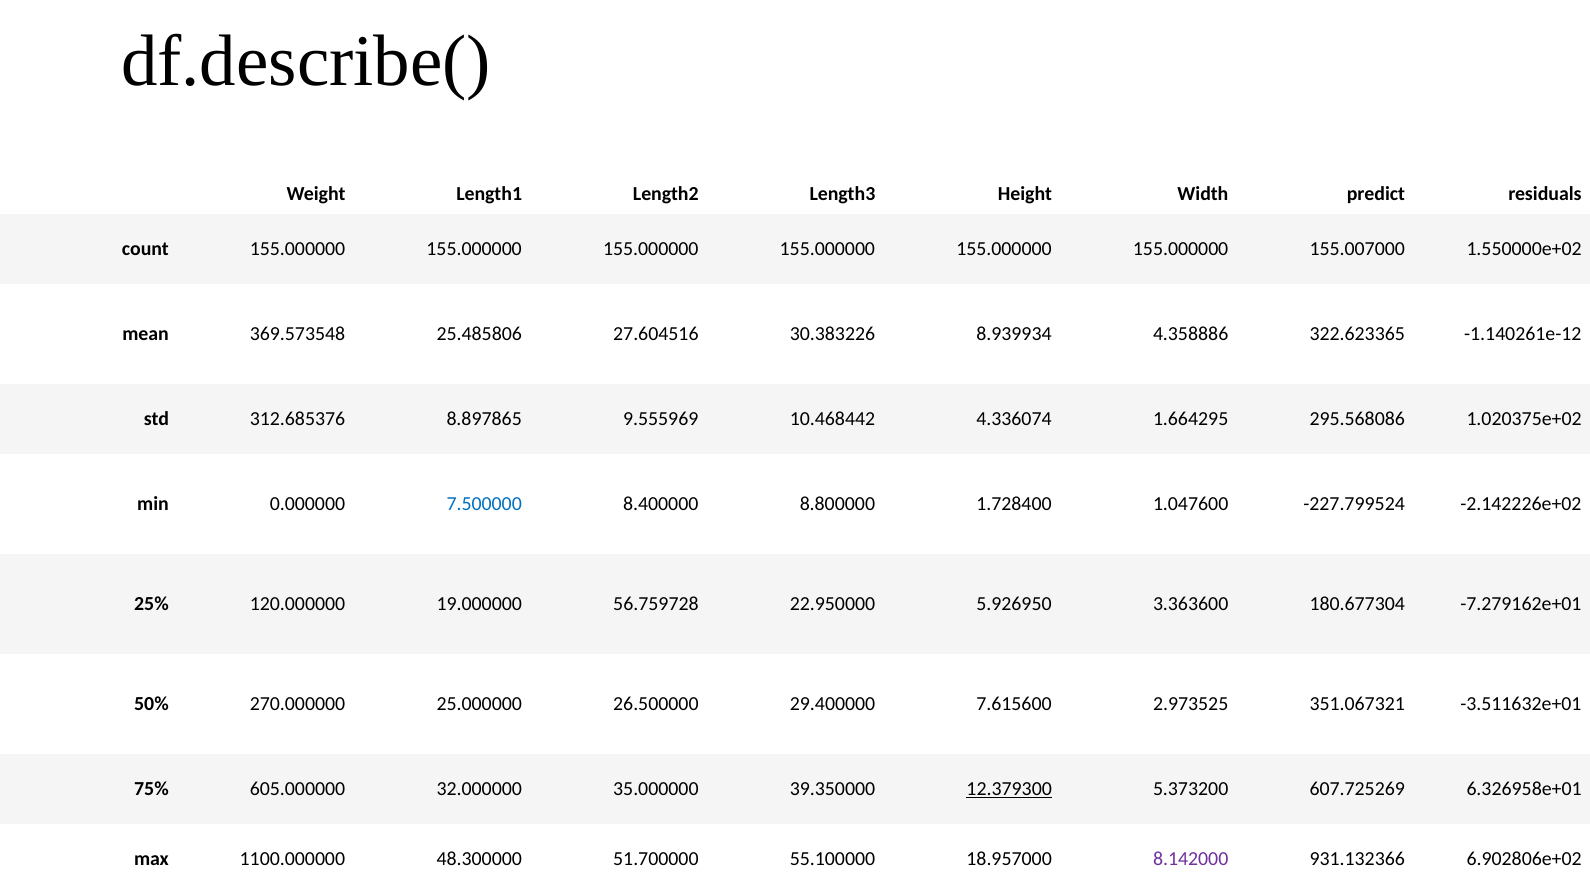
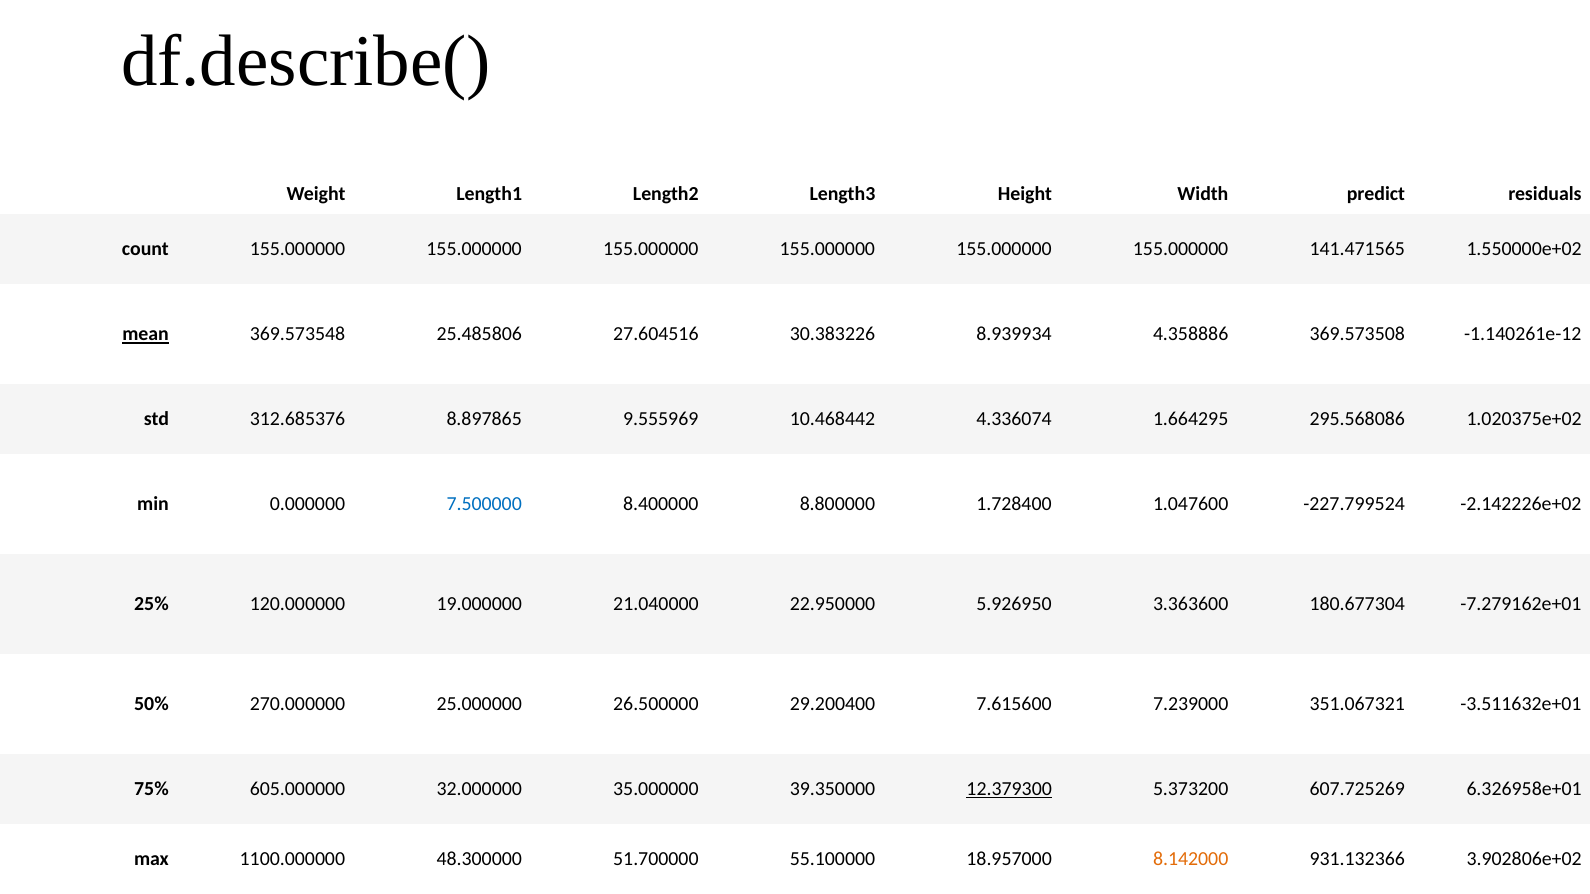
155.007000: 155.007000 -> 141.471565
mean underline: none -> present
322.623365: 322.623365 -> 369.573508
56.759728: 56.759728 -> 21.040000
29.400000: 29.400000 -> 29.200400
2.973525: 2.973525 -> 7.239000
8.142000 colour: purple -> orange
6.902806e+02: 6.902806e+02 -> 3.902806e+02
